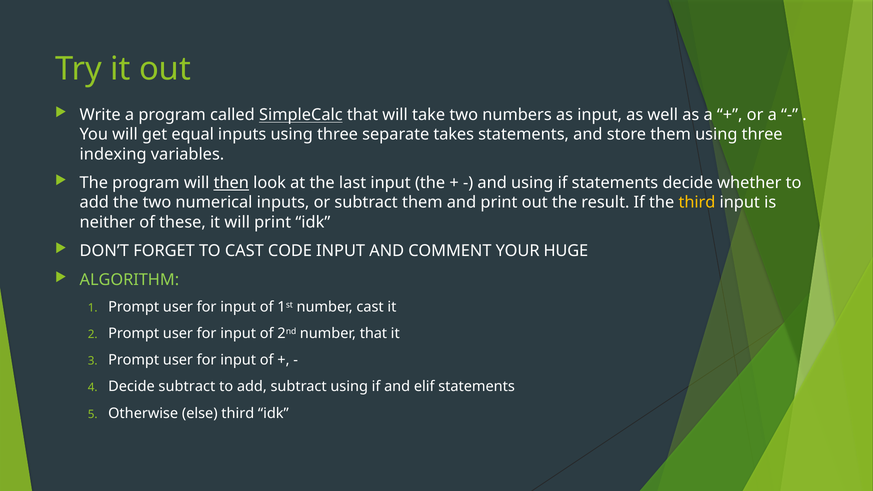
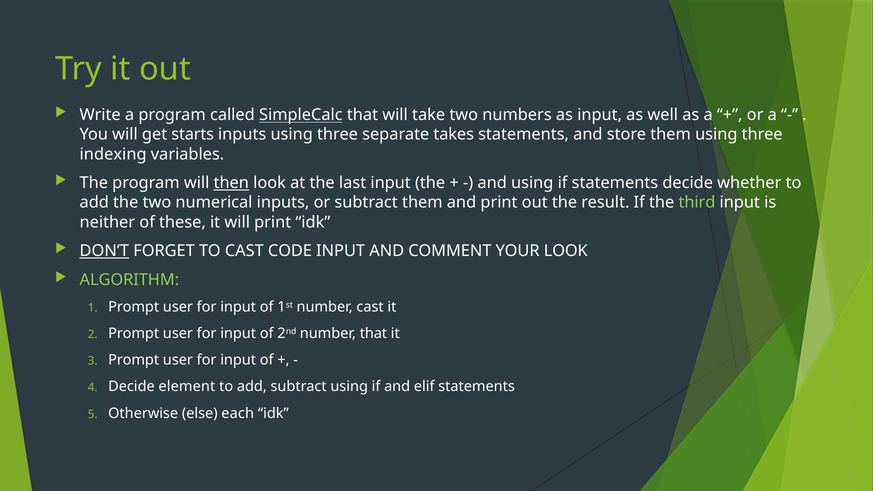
equal: equal -> starts
third at (697, 203) colour: yellow -> light green
DON’T underline: none -> present
YOUR HUGE: HUGE -> LOOK
Decide subtract: subtract -> element
else third: third -> each
